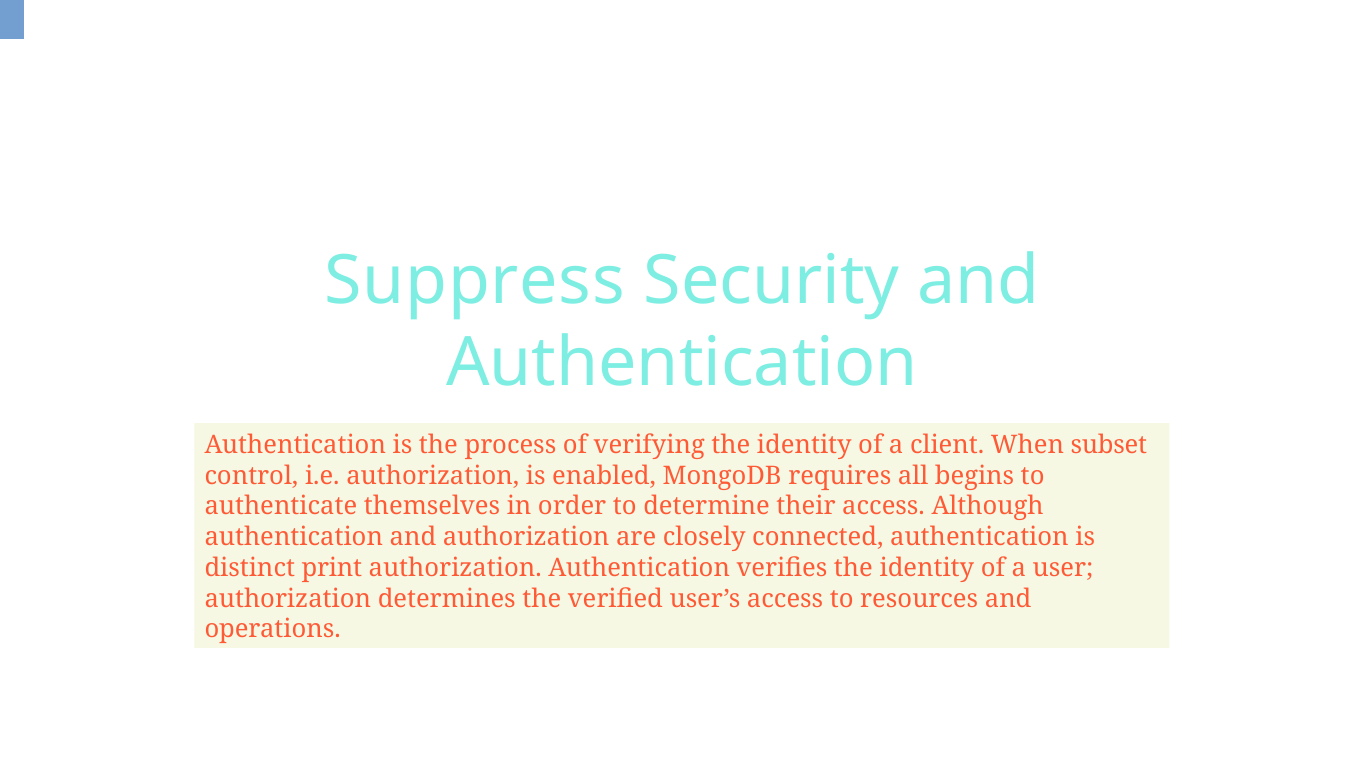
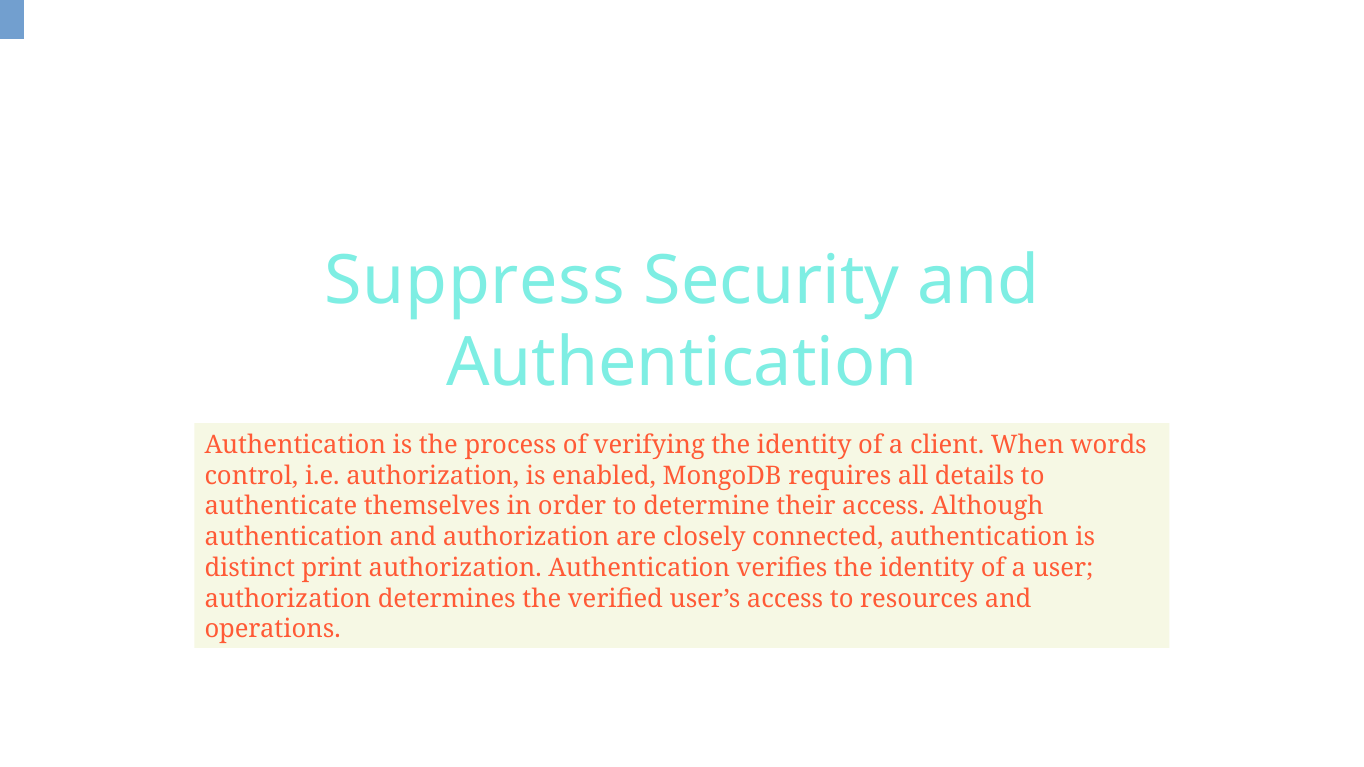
subset: subset -> words
begins: begins -> details
